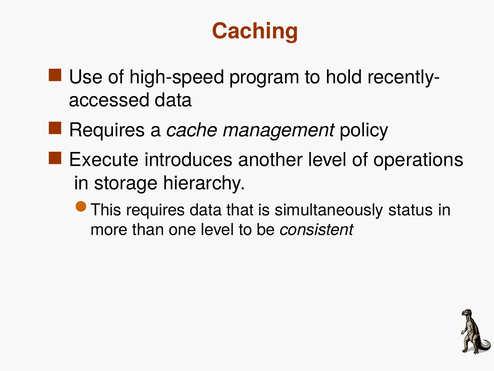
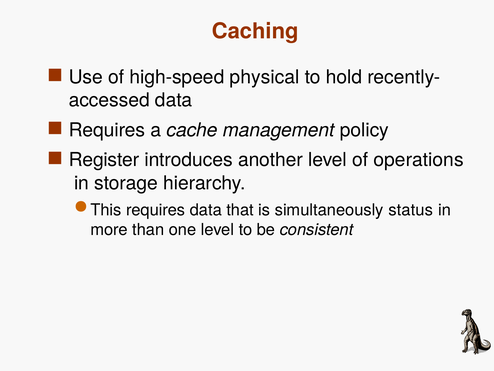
program: program -> physical
Execute: Execute -> Register
